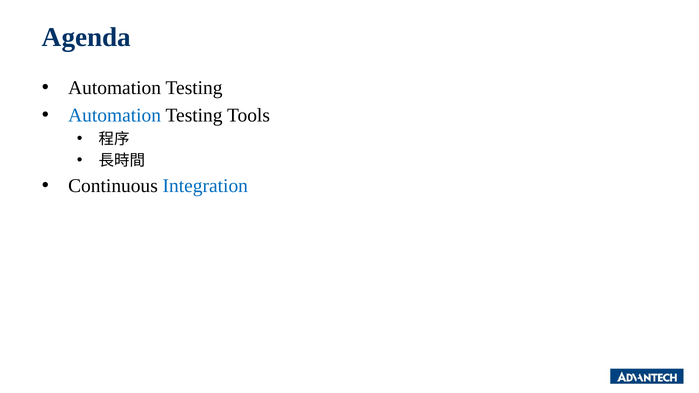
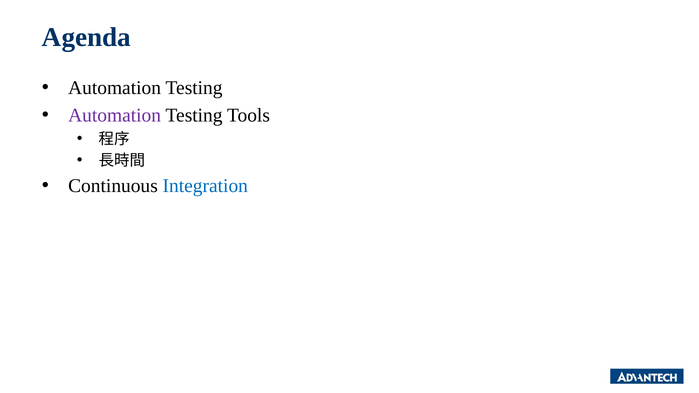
Automation at (115, 115) colour: blue -> purple
